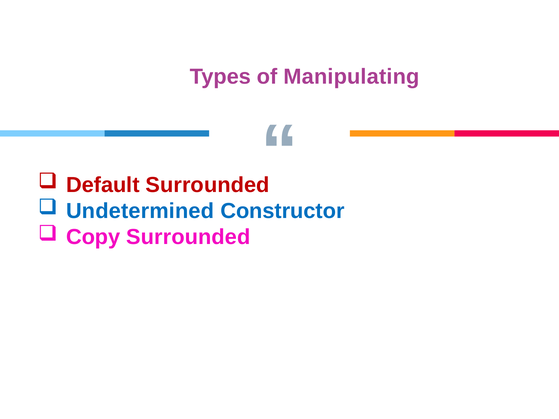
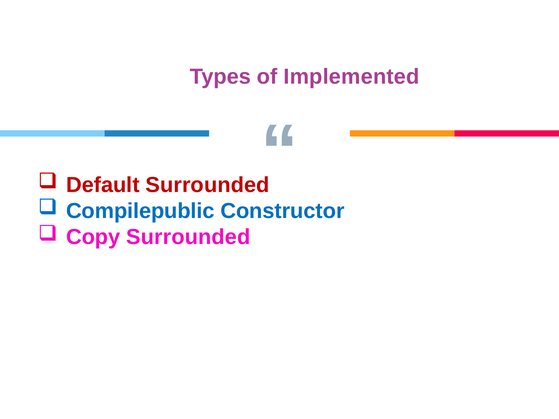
Manipulating: Manipulating -> Implemented
Undetermined: Undetermined -> Compilepublic
